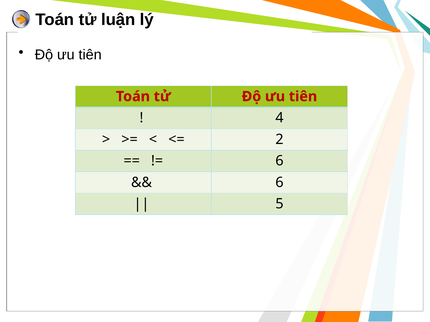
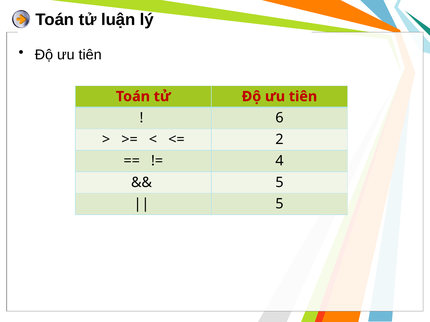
4: 4 -> 6
6 at (280, 161): 6 -> 4
6 at (280, 183): 6 -> 5
